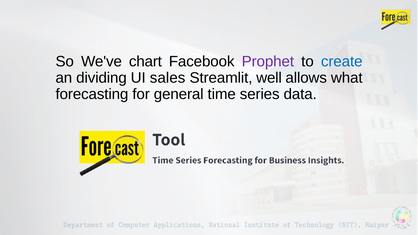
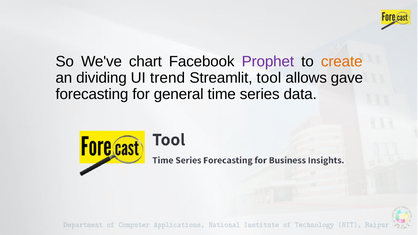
create colour: blue -> orange
sales: sales -> trend
well: well -> tool
what: what -> gave
